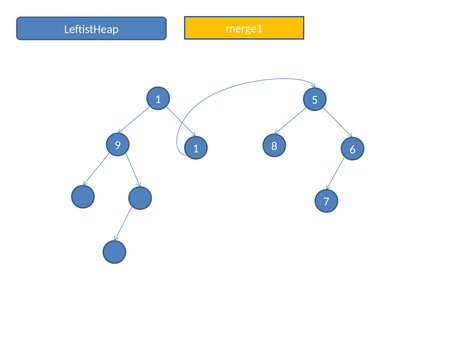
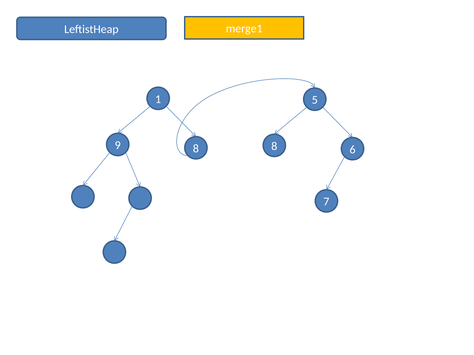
9 1: 1 -> 8
